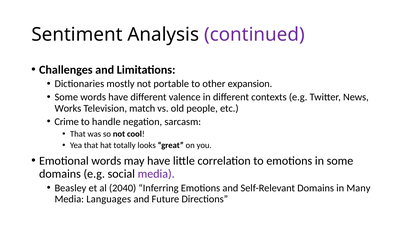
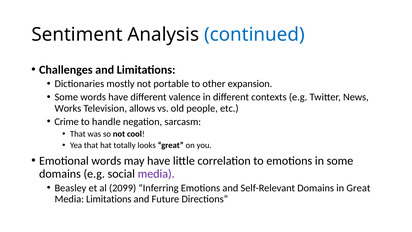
continued colour: purple -> blue
match: match -> allows
2040: 2040 -> 2099
in Many: Many -> Great
Media Languages: Languages -> Limitations
